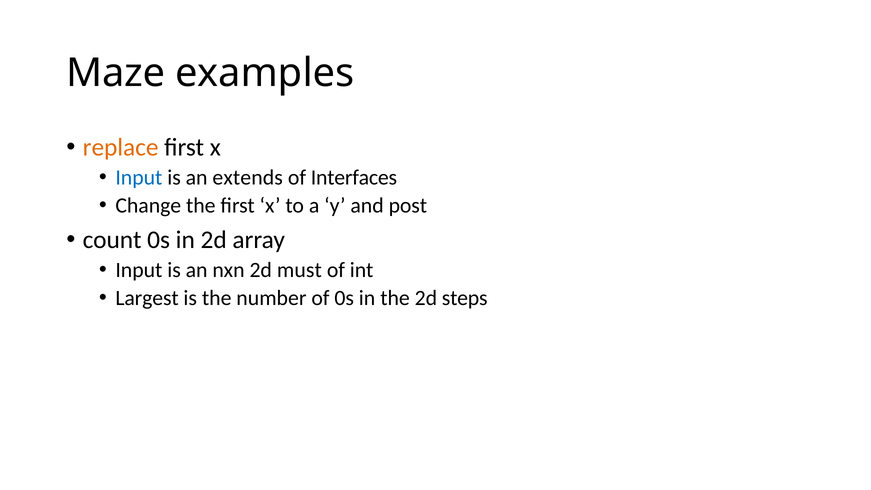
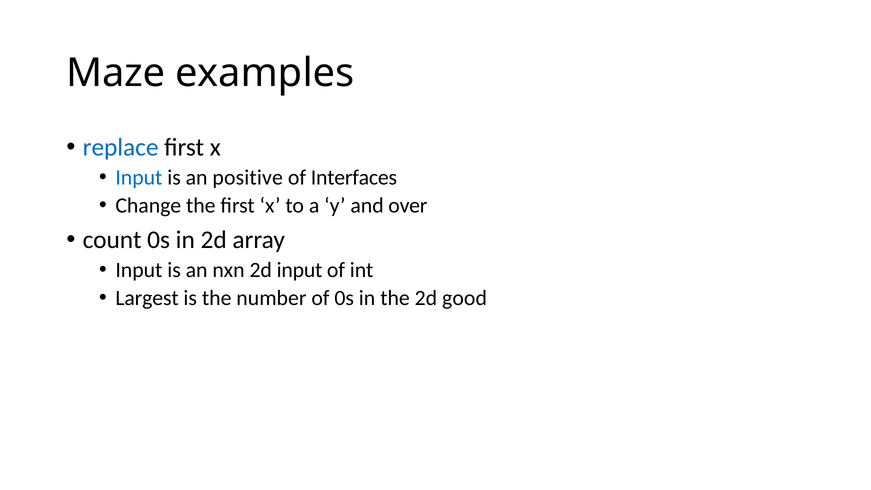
replace colour: orange -> blue
extends: extends -> positive
post: post -> over
2d must: must -> input
steps: steps -> good
